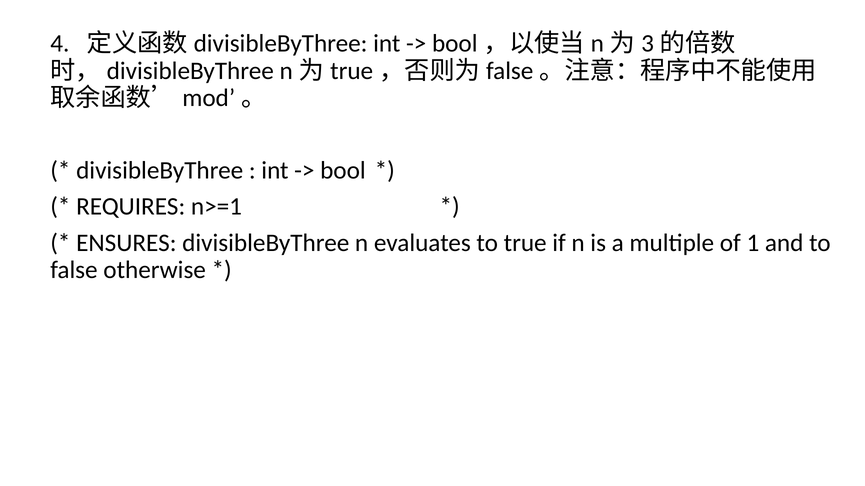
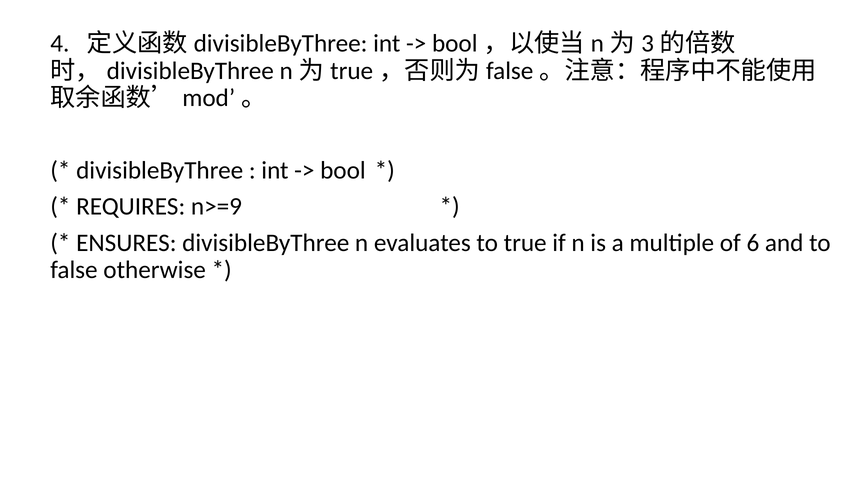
n>=1: n>=1 -> n>=9
1: 1 -> 6
